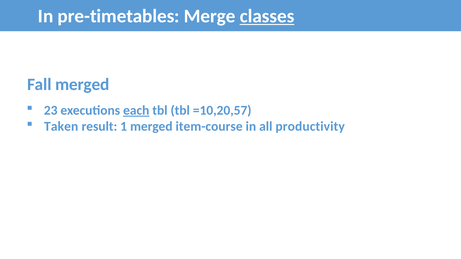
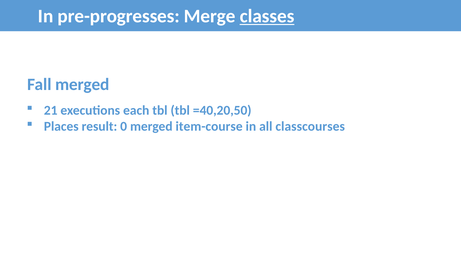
pre-timetables: pre-timetables -> pre-progresses
23: 23 -> 21
each underline: present -> none
=10,20,57: =10,20,57 -> =40,20,50
Taken: Taken -> Places
1: 1 -> 0
productivity: productivity -> classcourses
